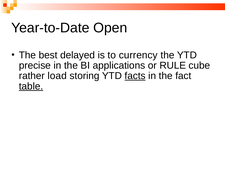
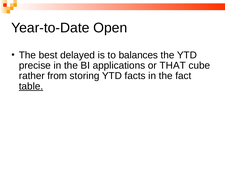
currency: currency -> balances
RULE: RULE -> THAT
load: load -> from
facts underline: present -> none
